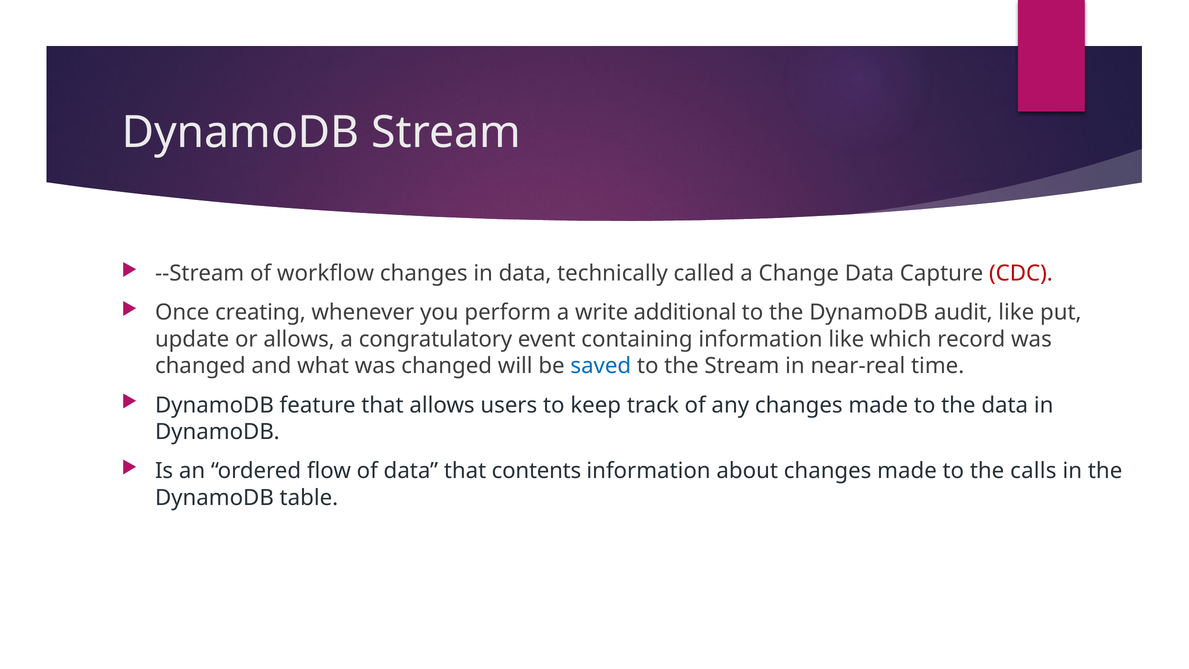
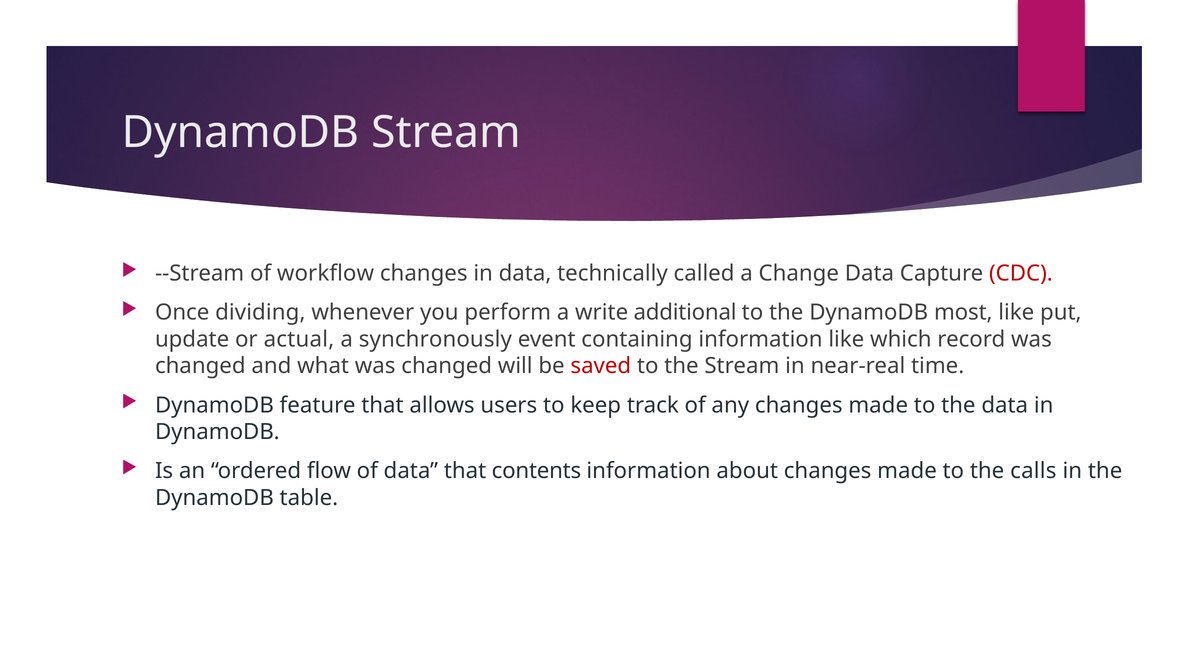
creating: creating -> dividing
audit: audit -> most
or allows: allows -> actual
congratulatory: congratulatory -> synchronously
saved colour: blue -> red
